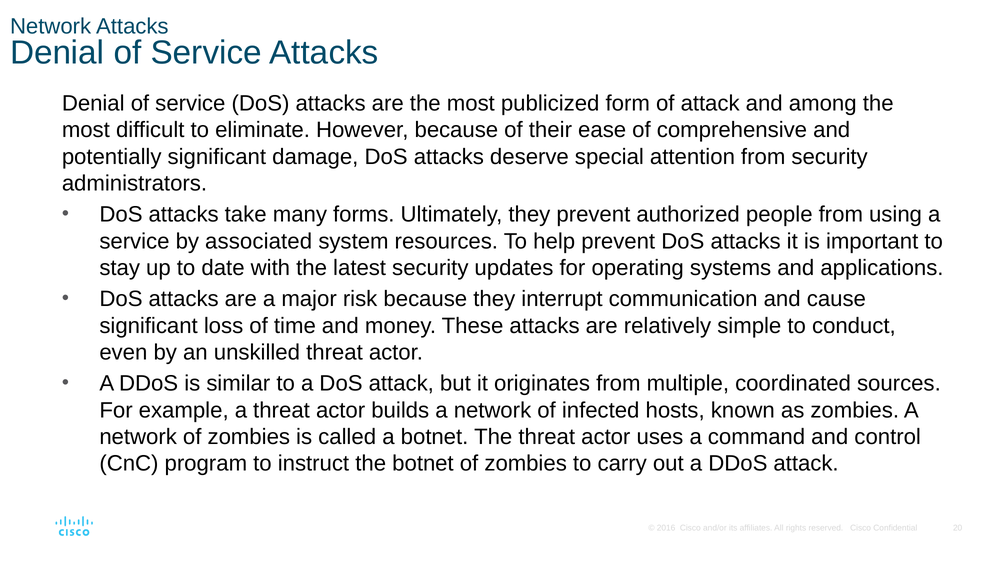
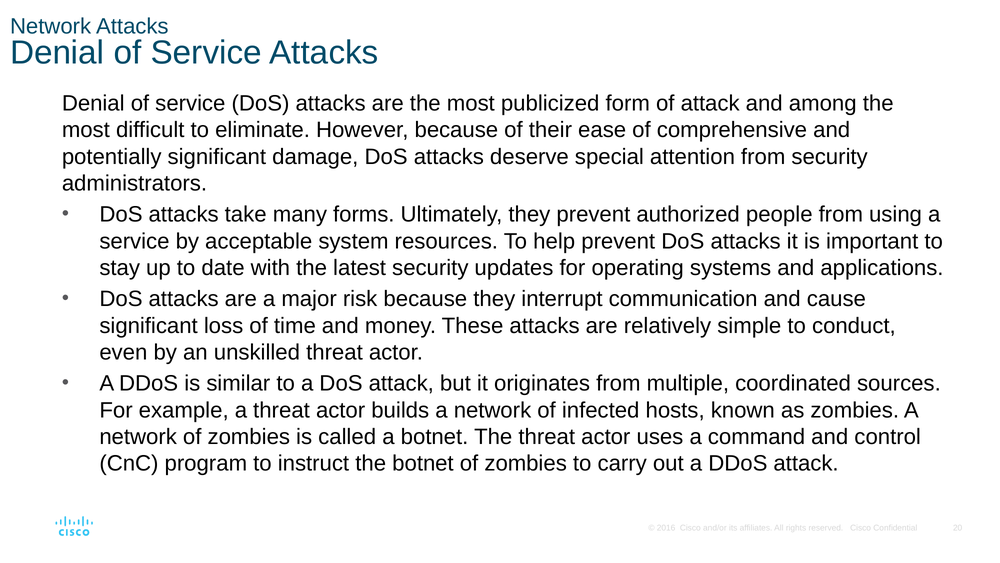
associated: associated -> acceptable
